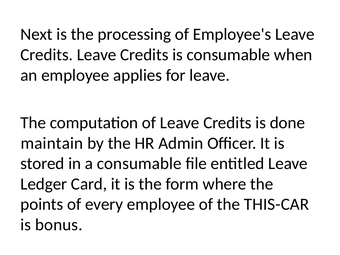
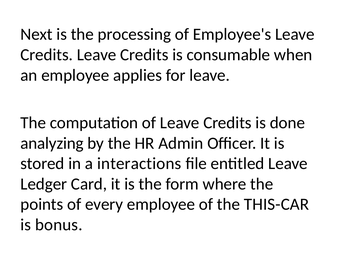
maintain: maintain -> analyzing
a consumable: consumable -> interactions
